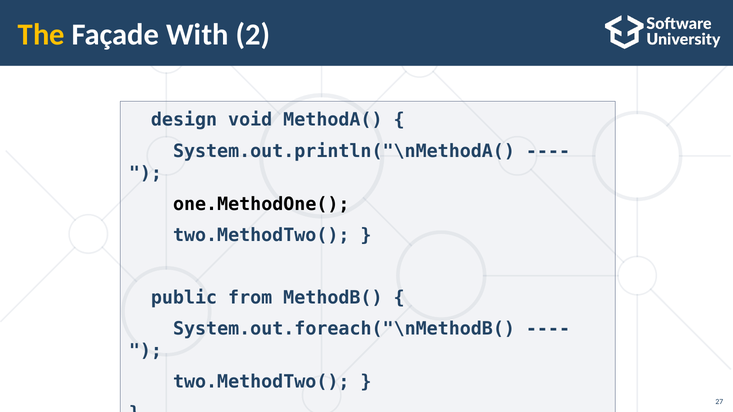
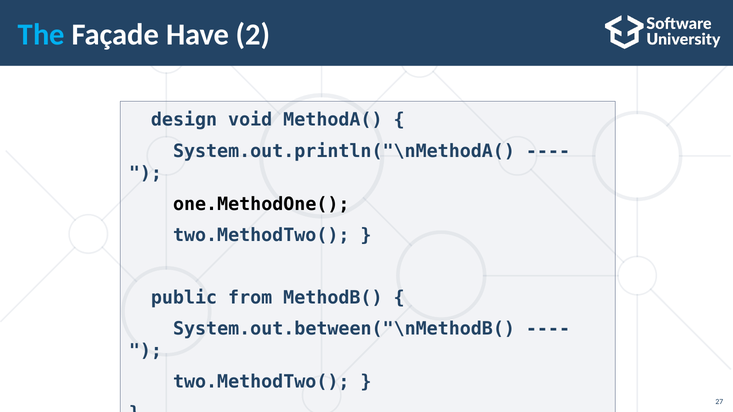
The colour: yellow -> light blue
With: With -> Have
System.out.foreach("\nMethodB(: System.out.foreach("\nMethodB( -> System.out.between("\nMethodB(
